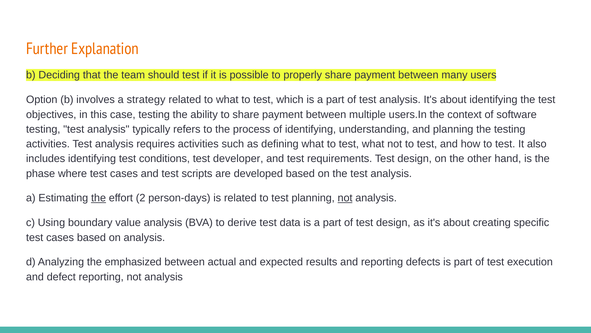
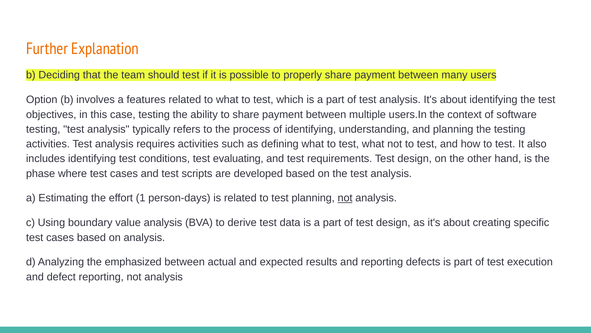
strategy: strategy -> features
developer: developer -> evaluating
the at (99, 198) underline: present -> none
2: 2 -> 1
